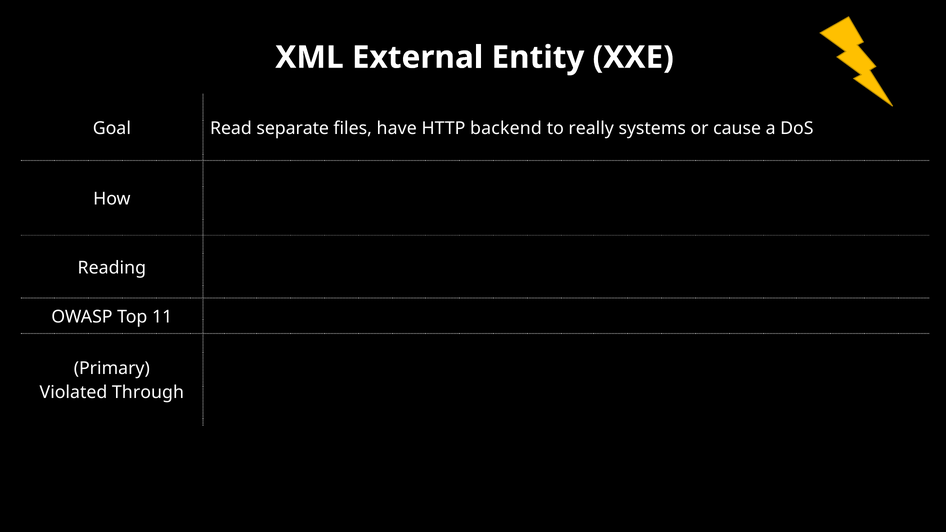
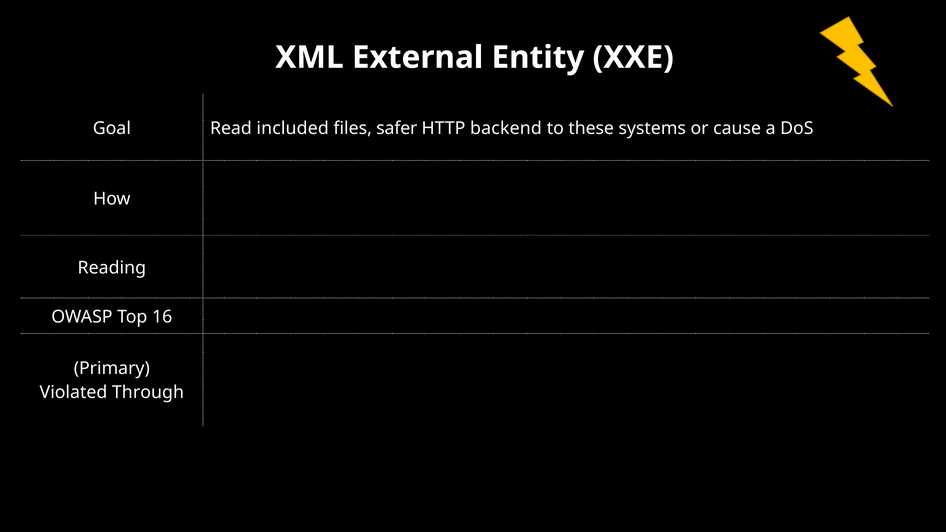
separate: separate -> included
have: have -> safer
really: really -> these
11: 11 -> 16
